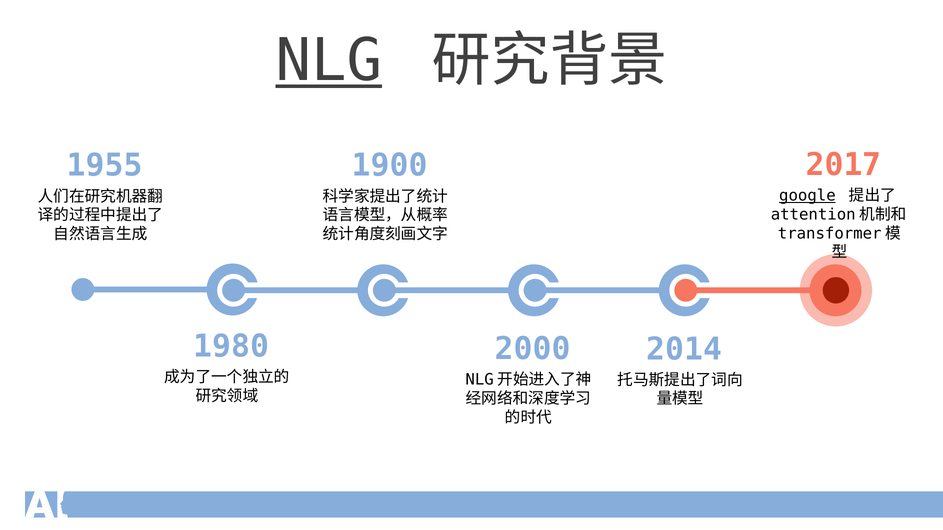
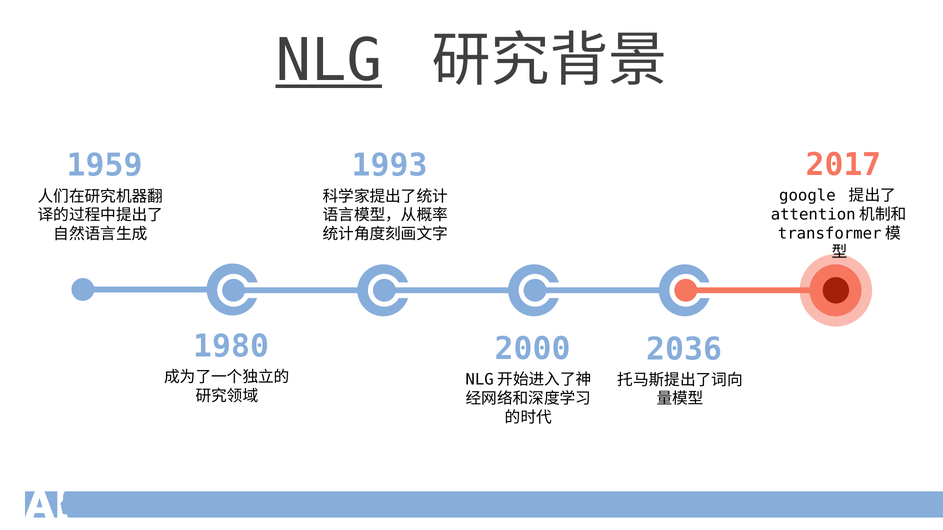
1955: 1955 -> 1959
1900: 1900 -> 1993
google underline: present -> none
2014: 2014 -> 2036
